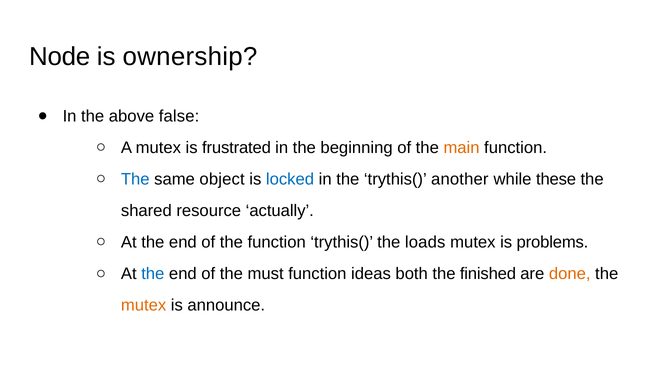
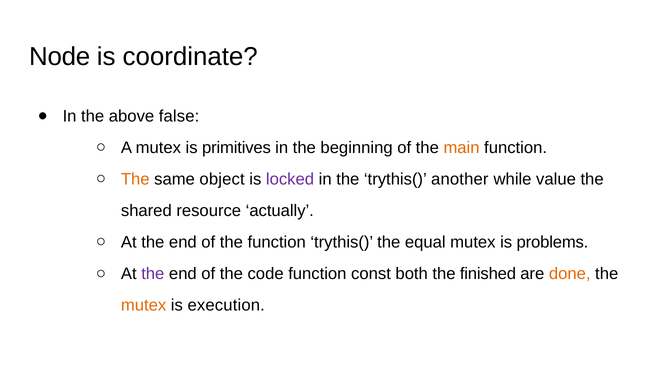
ownership: ownership -> coordinate
frustrated: frustrated -> primitives
The at (135, 179) colour: blue -> orange
locked colour: blue -> purple
these: these -> value
loads: loads -> equal
the at (153, 274) colour: blue -> purple
must: must -> code
ideas: ideas -> const
announce: announce -> execution
